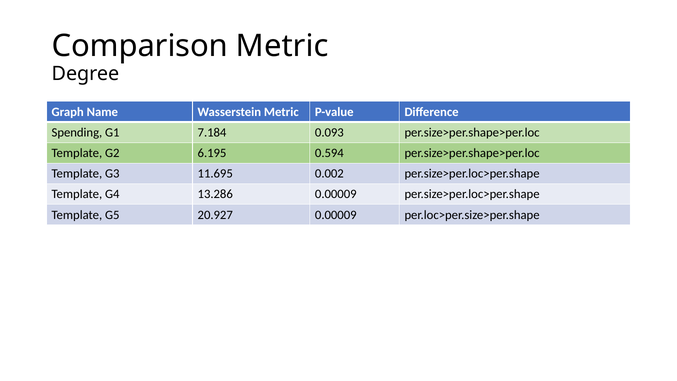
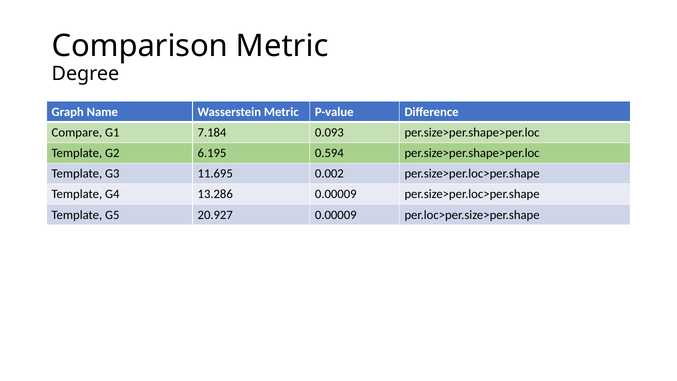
Spending: Spending -> Compare
